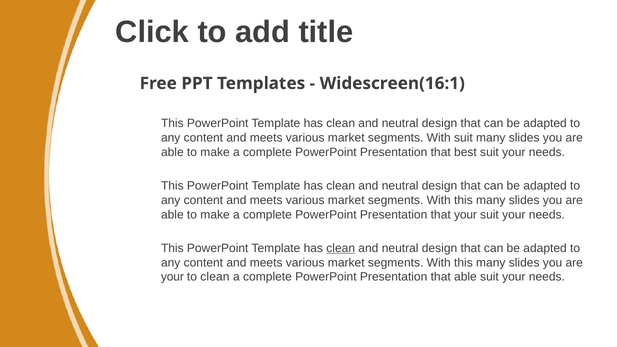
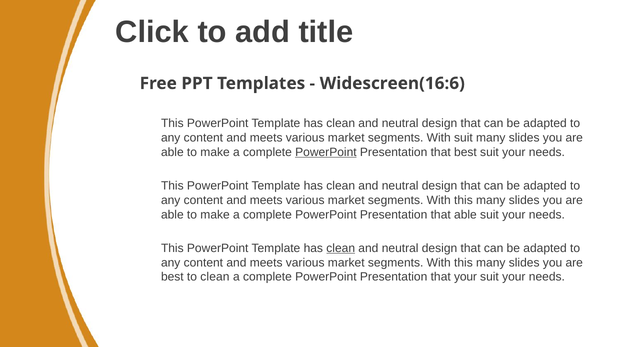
Widescreen(16:1: Widescreen(16:1 -> Widescreen(16:6
PowerPoint at (326, 152) underline: none -> present
that your: your -> able
your at (172, 277): your -> best
that able: able -> your
